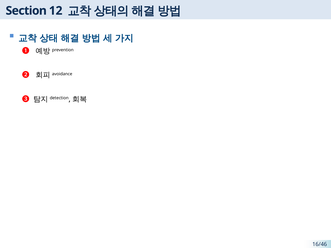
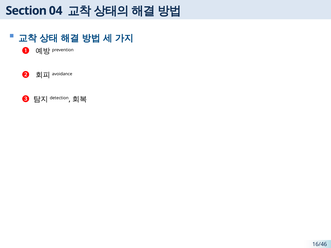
12: 12 -> 04
